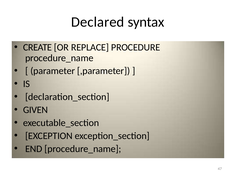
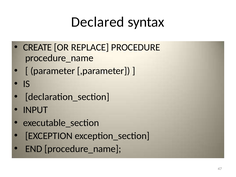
GIVEN: GIVEN -> INPUT
